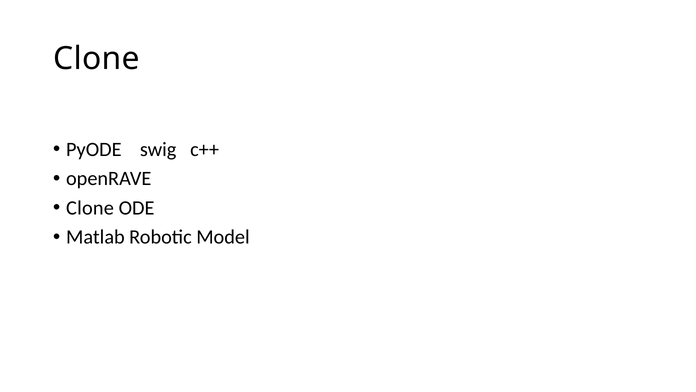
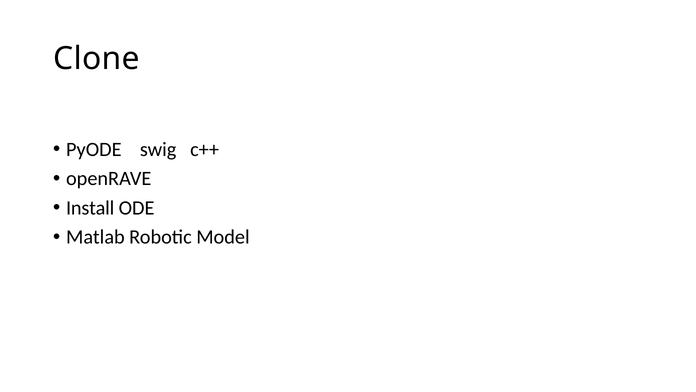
Clone at (90, 208): Clone -> Install
